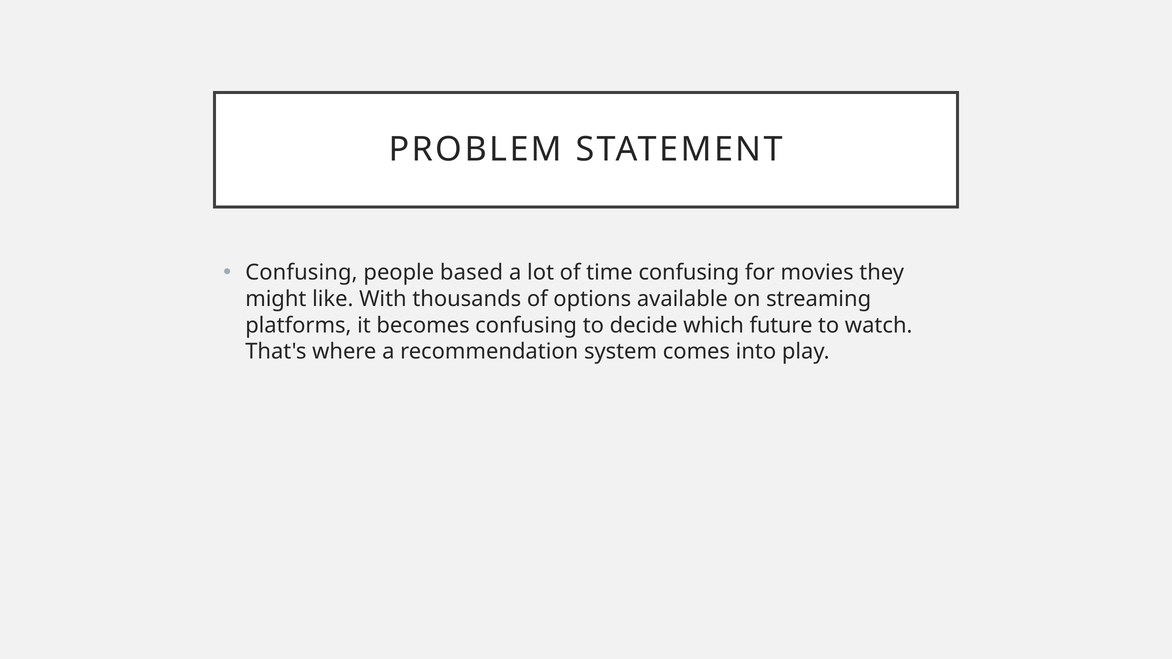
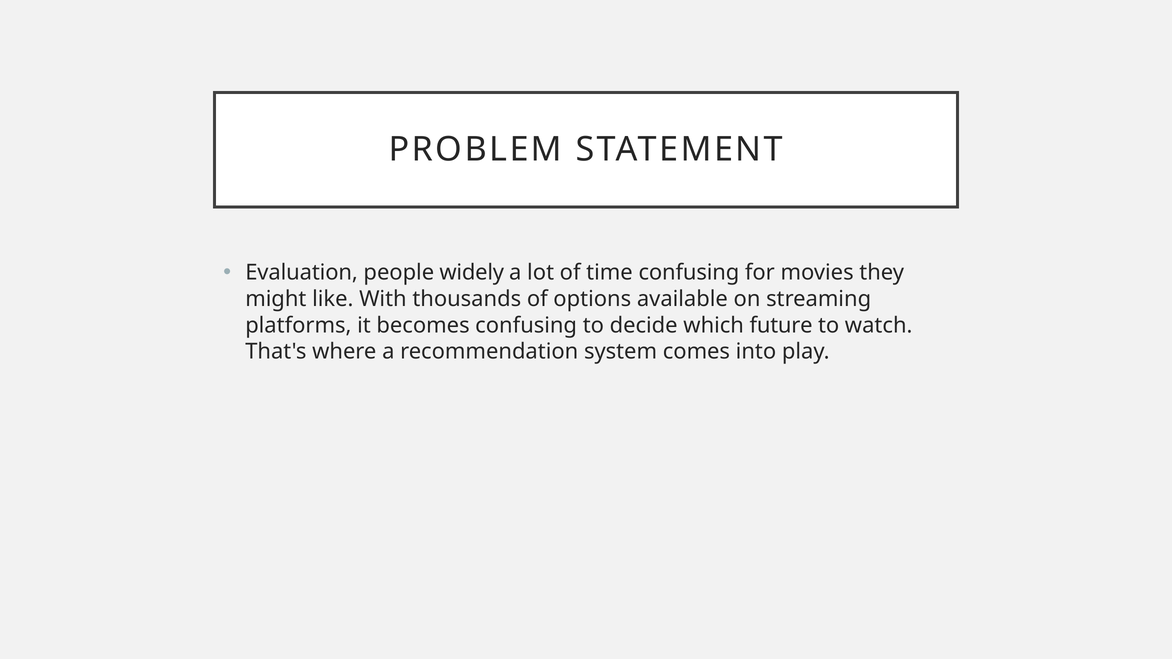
Confusing at (301, 273): Confusing -> Evaluation
based: based -> widely
